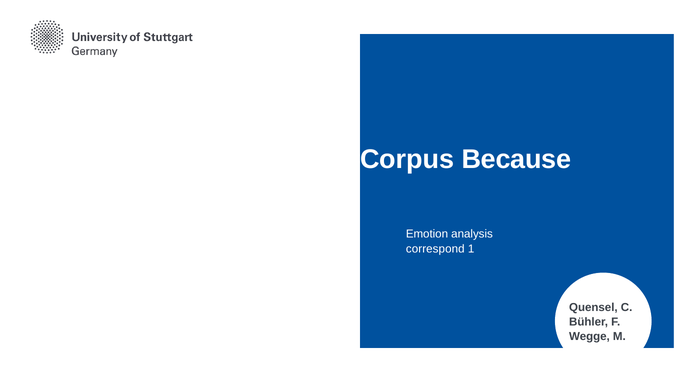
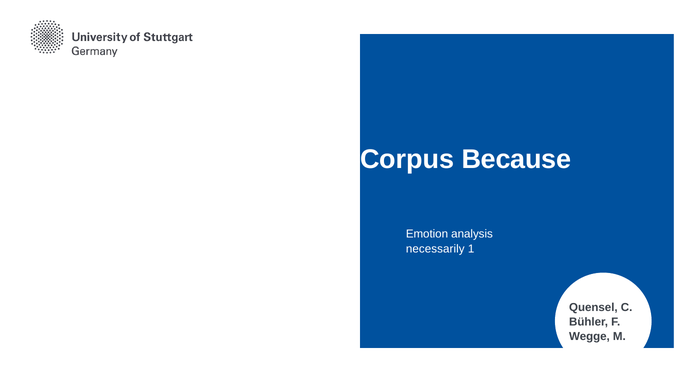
correspond: correspond -> necessarily
